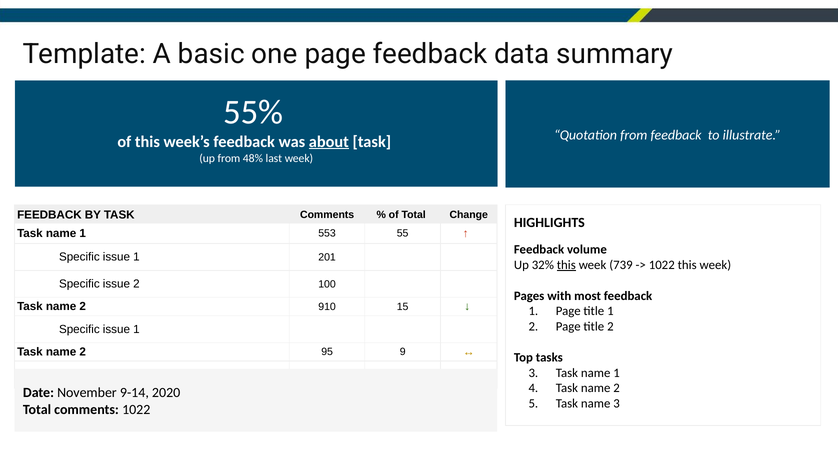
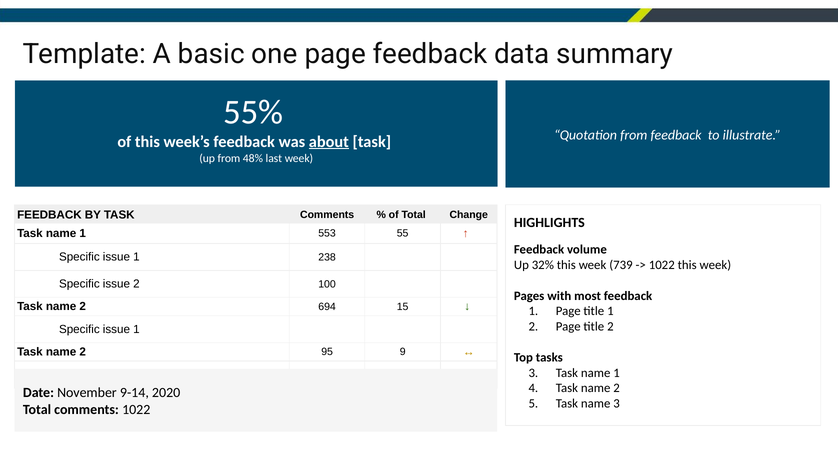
201: 201 -> 238
this at (566, 265) underline: present -> none
910: 910 -> 694
